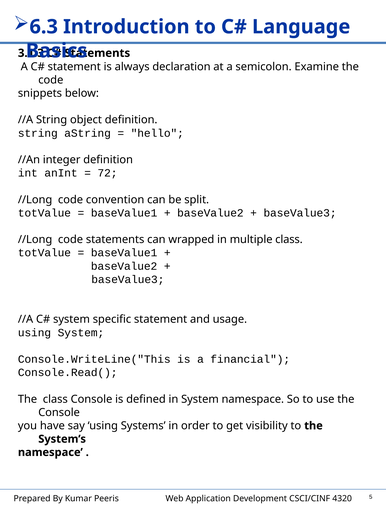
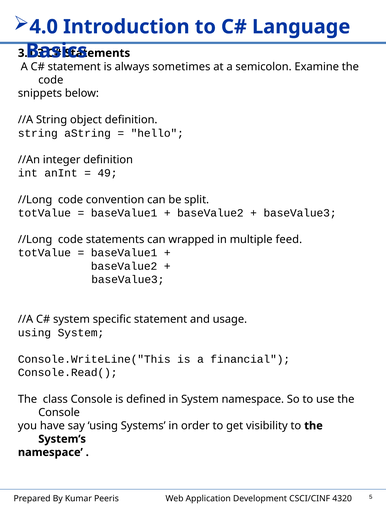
6.3: 6.3 -> 4.0
declaration: declaration -> sometimes
72: 72 -> 49
multiple class: class -> feed
